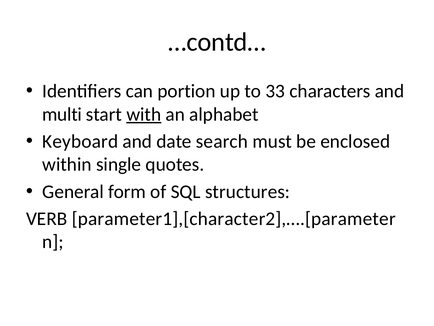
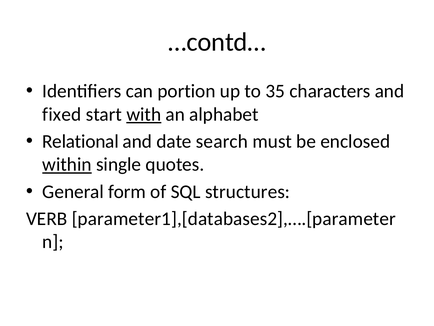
33: 33 -> 35
multi: multi -> fixed
Keyboard: Keyboard -> Relational
within underline: none -> present
parameter1],[character2],….[parameter: parameter1],[character2],….[parameter -> parameter1],[databases2],….[parameter
